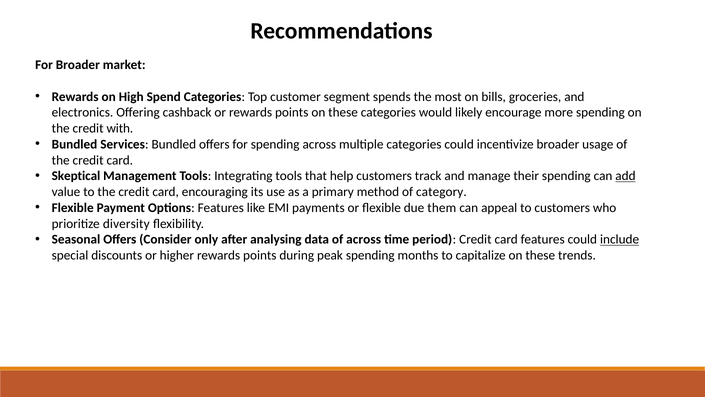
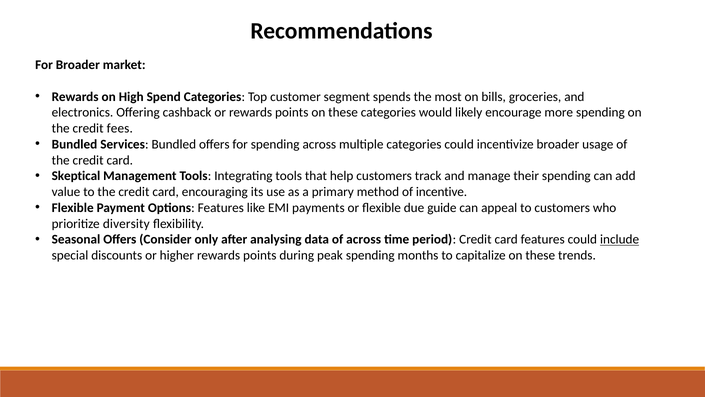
with: with -> fees
add underline: present -> none
category: category -> incentive
them: them -> guide
